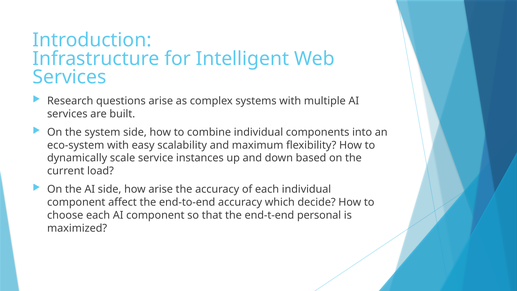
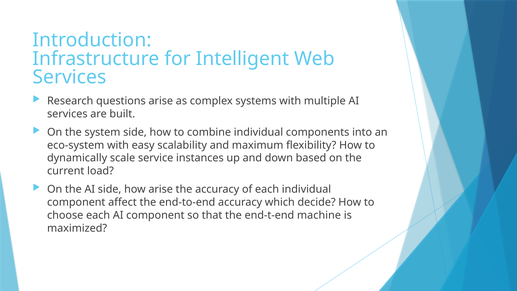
personal: personal -> machine
